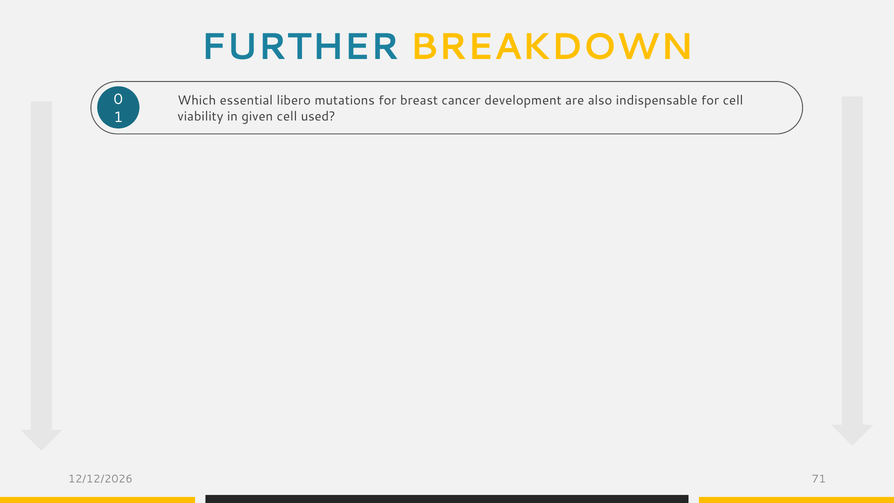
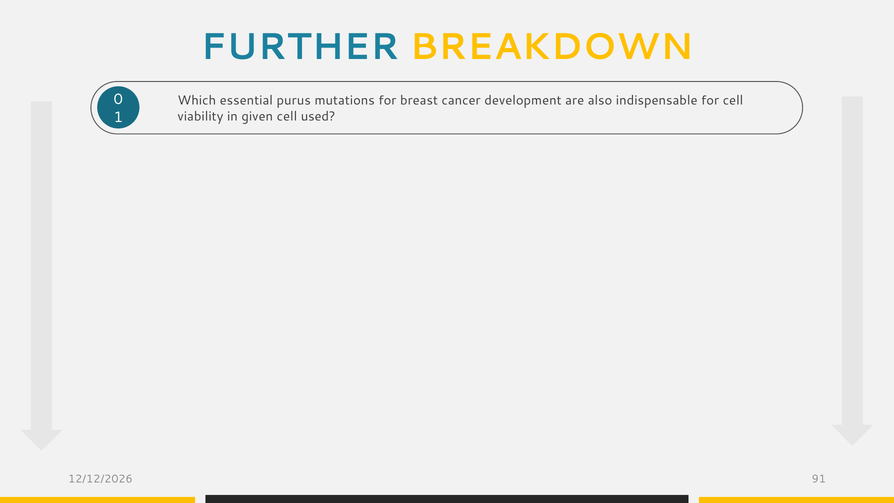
libero: libero -> purus
71: 71 -> 91
